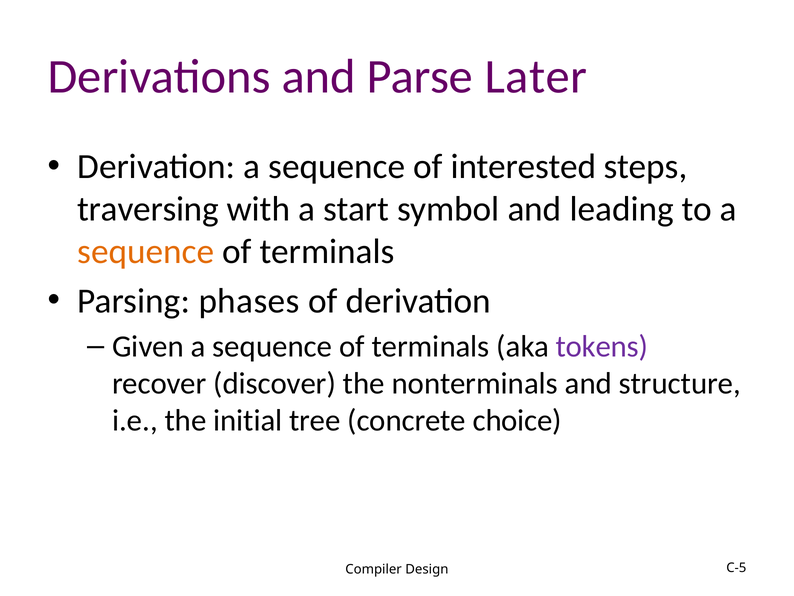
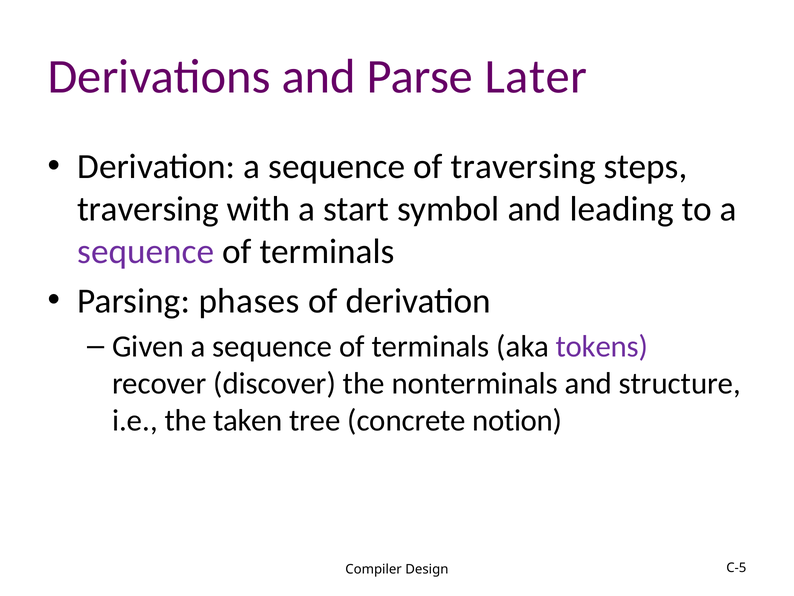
of interested: interested -> traversing
sequence at (146, 251) colour: orange -> purple
initial: initial -> taken
choice: choice -> notion
